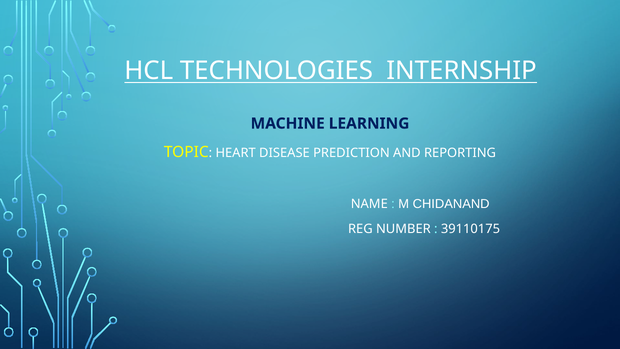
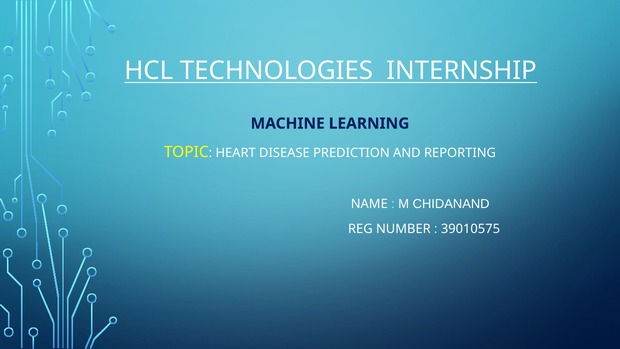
39110175: 39110175 -> 39010575
